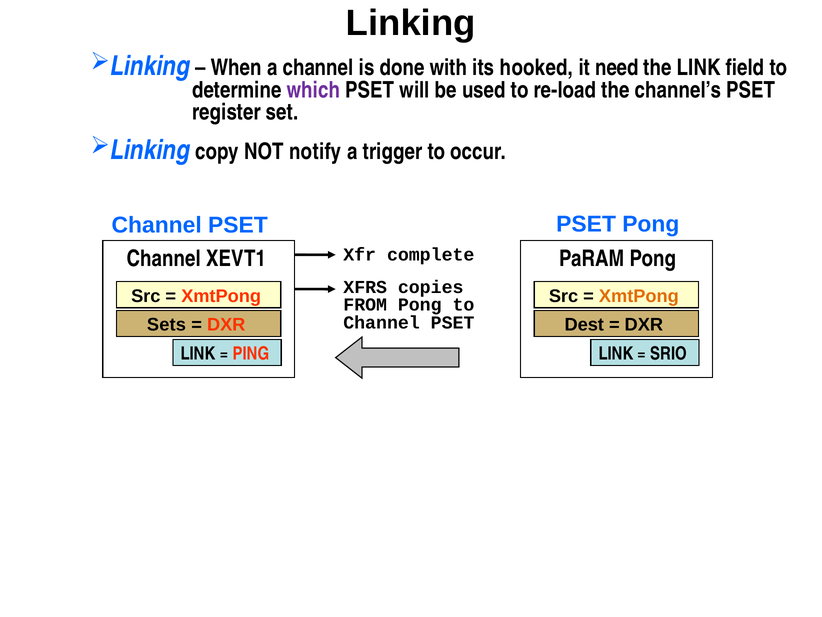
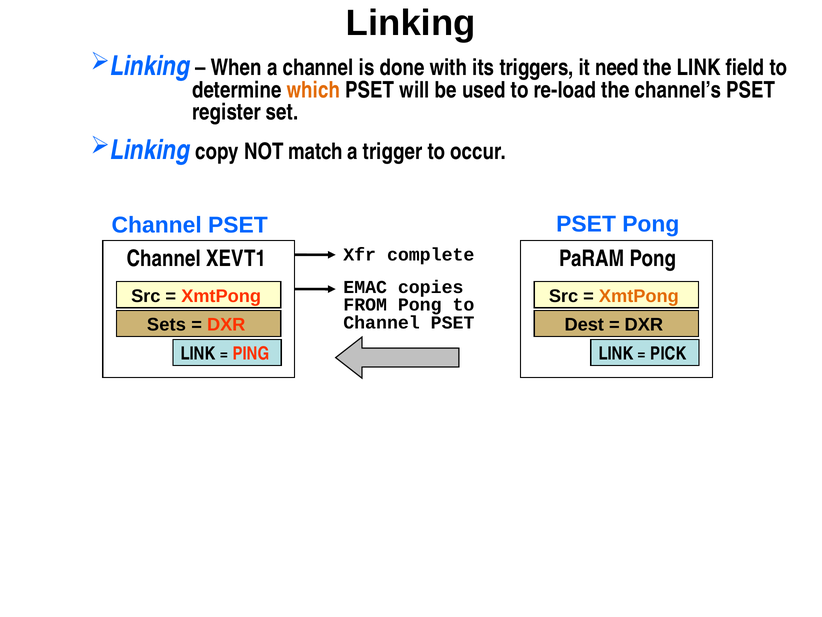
its hooked: hooked -> triggers
which at (313, 90) colour: purple -> orange
notify: notify -> match
XFRS: XFRS -> EMAC
SRIO: SRIO -> PICK
